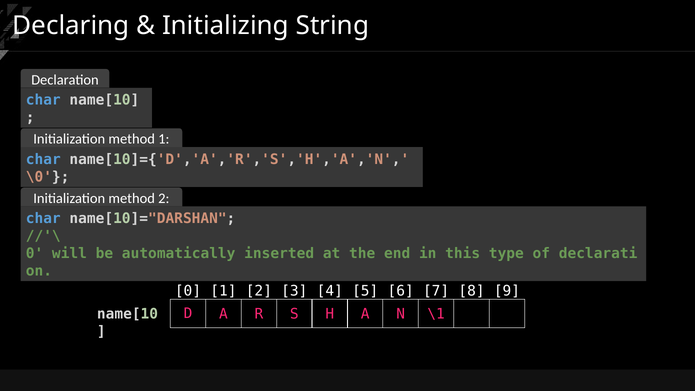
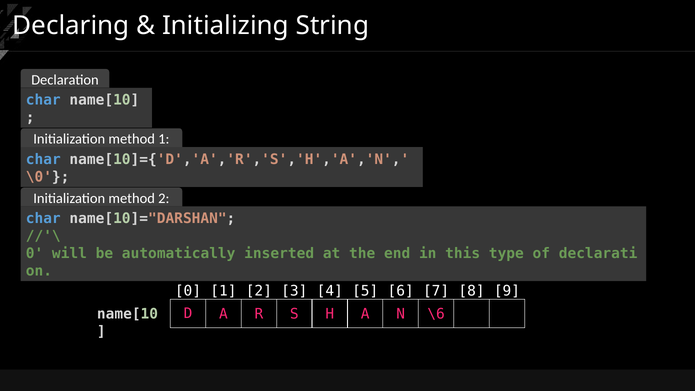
\1: \1 -> \6
